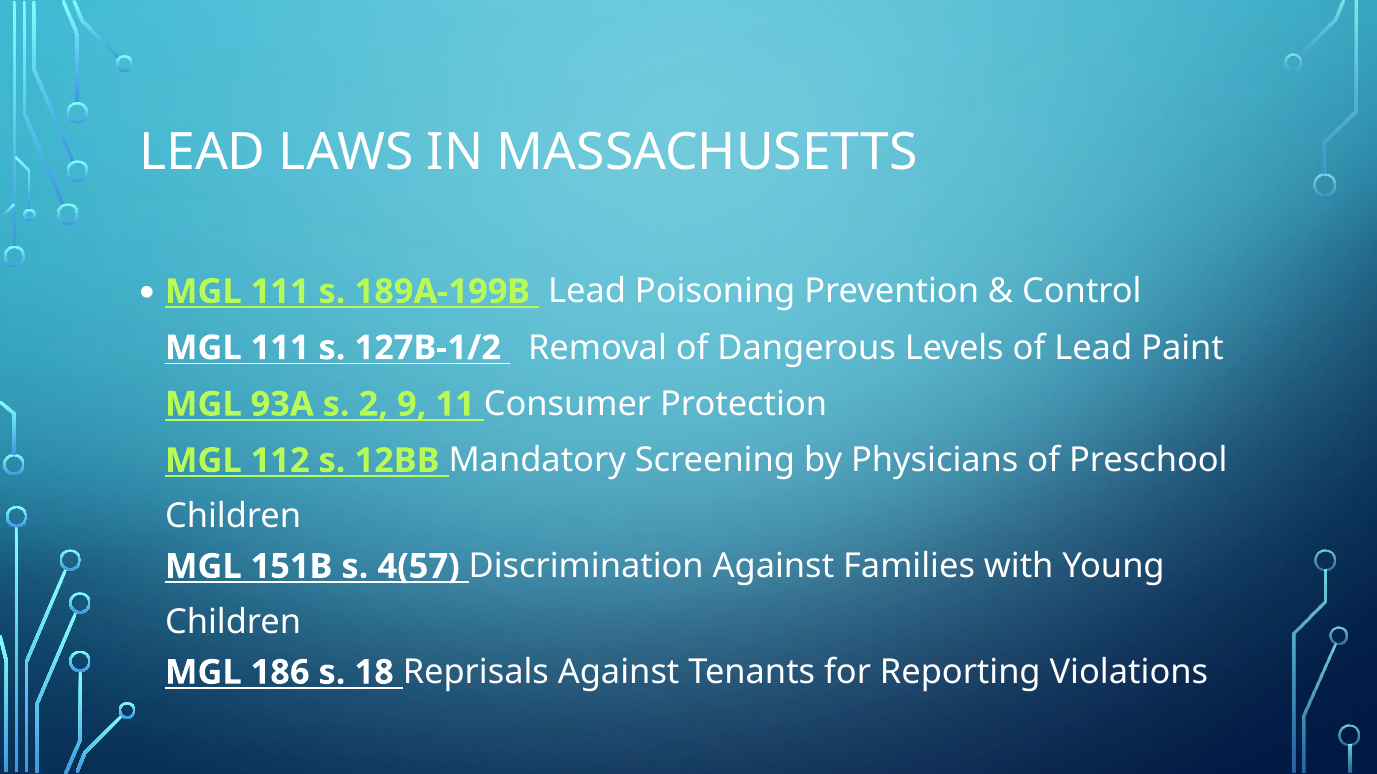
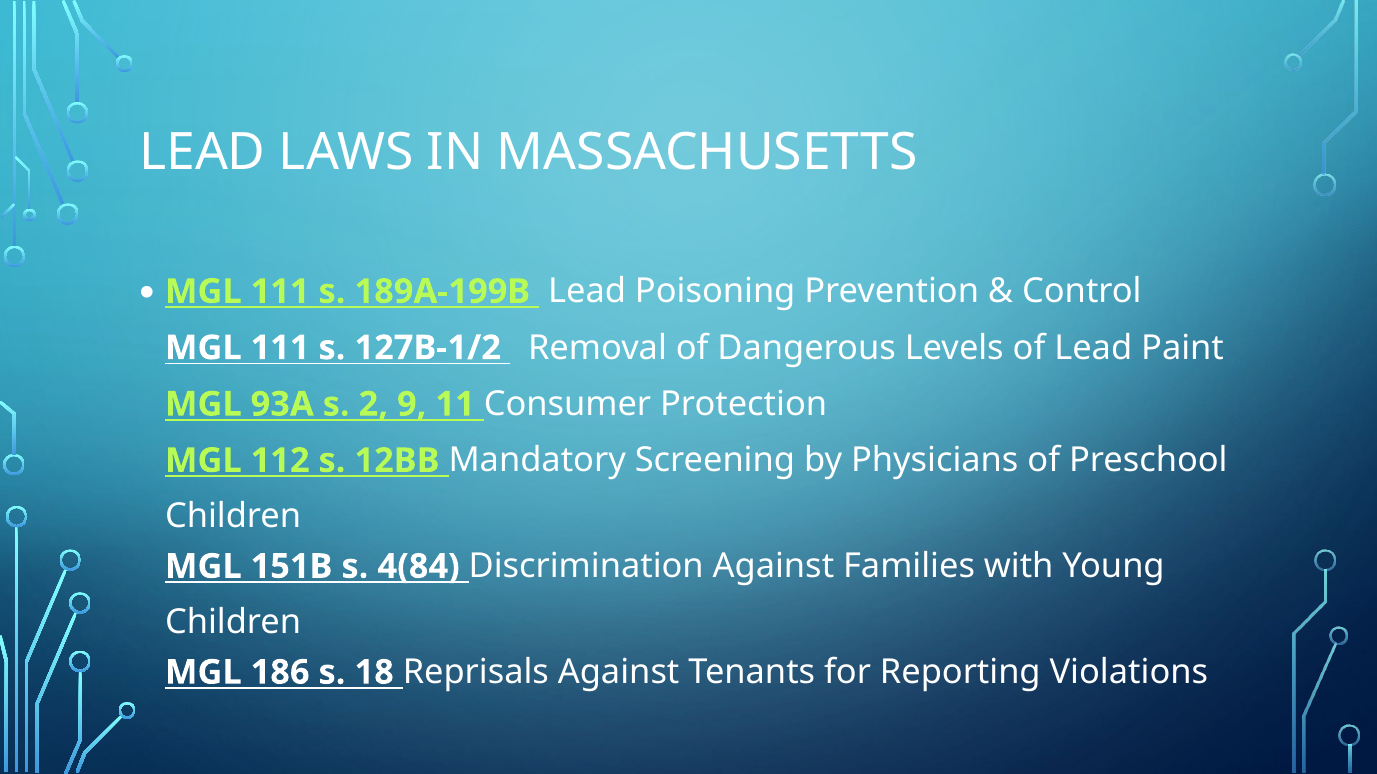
4(57: 4(57 -> 4(84
